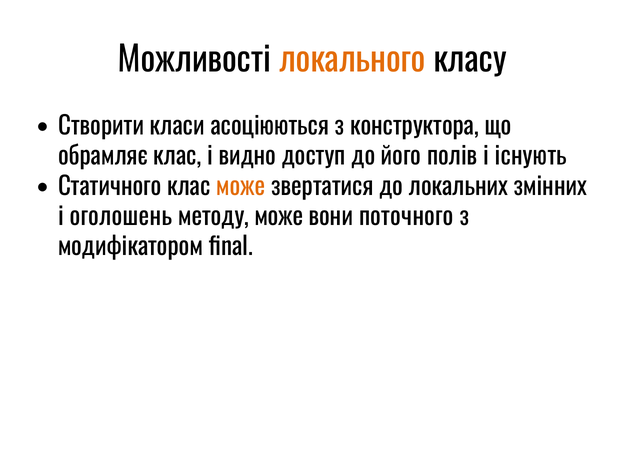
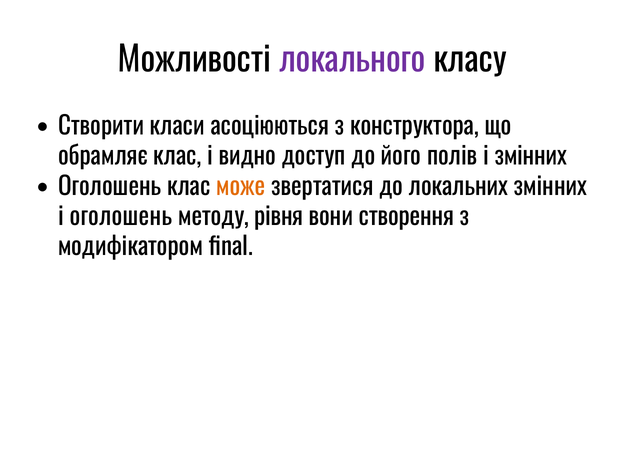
локального colour: orange -> purple
і існують: існують -> змінних
Статичного at (110, 187): Статичного -> Оголошень
методу може: може -> рівня
поточного: поточного -> створення
